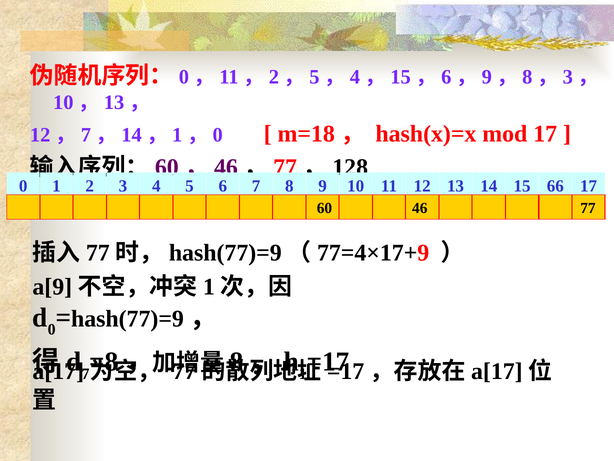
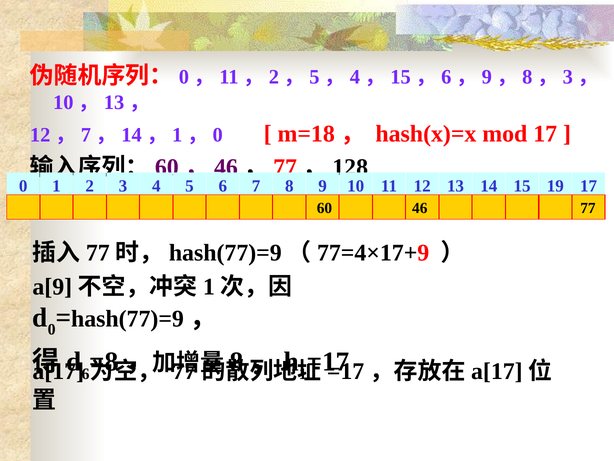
66: 66 -> 19
7 at (85, 373): 7 -> 6
